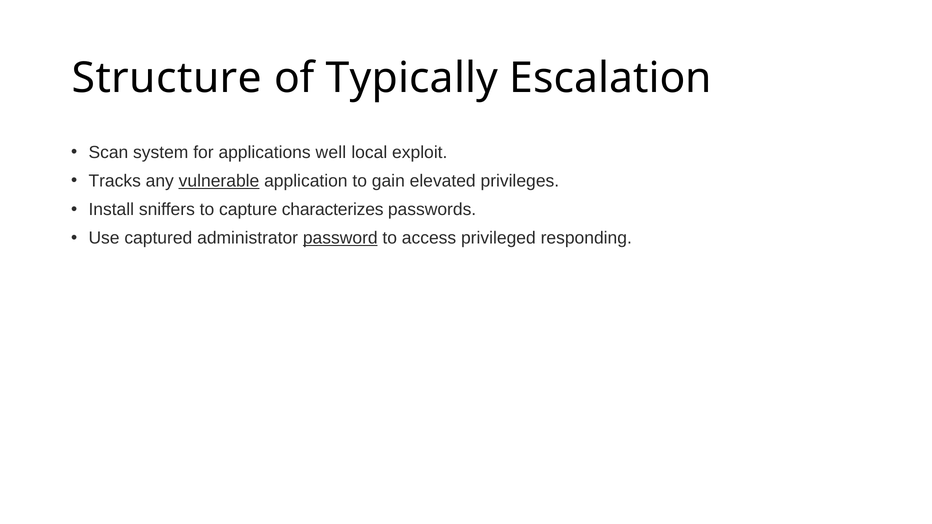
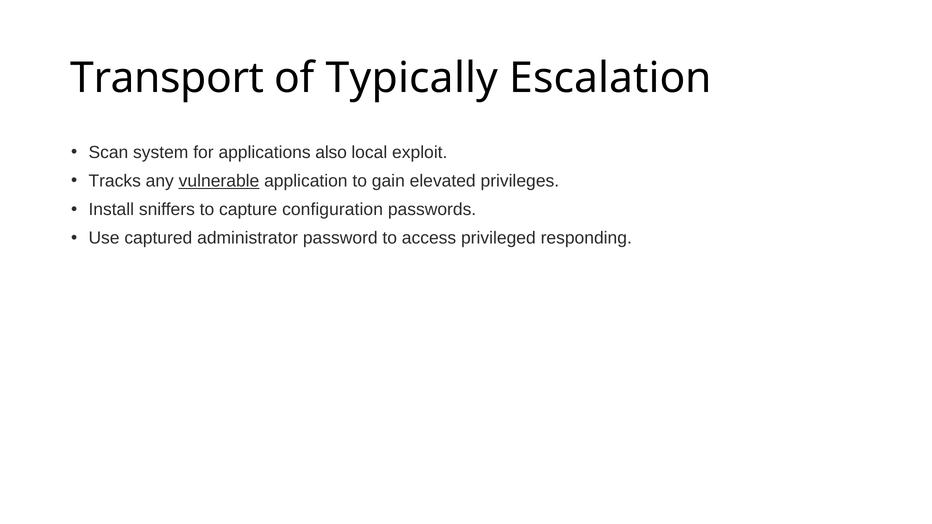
Structure: Structure -> Transport
well: well -> also
characterizes: characterizes -> configuration
password underline: present -> none
